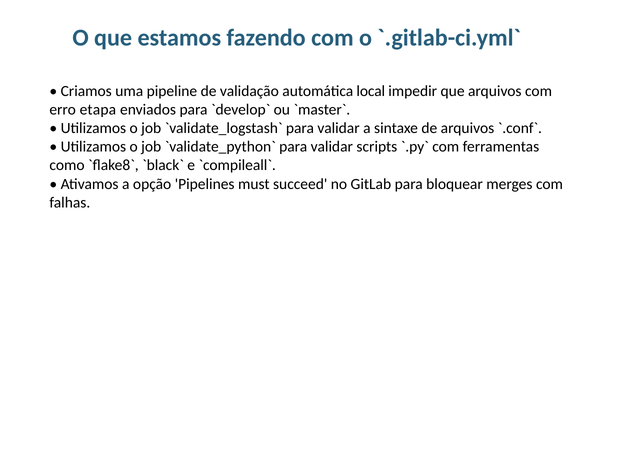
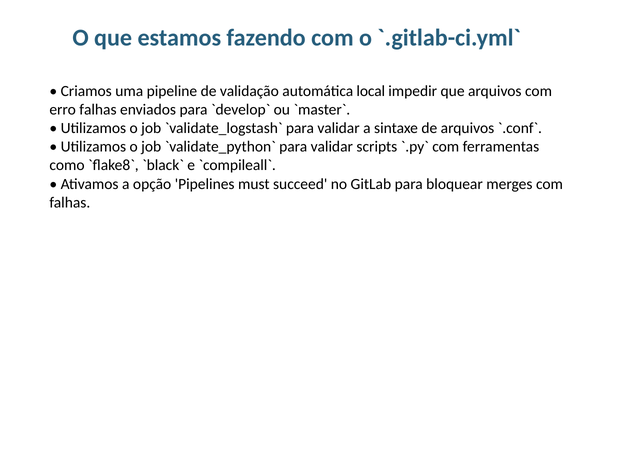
erro etapa: etapa -> falhas
